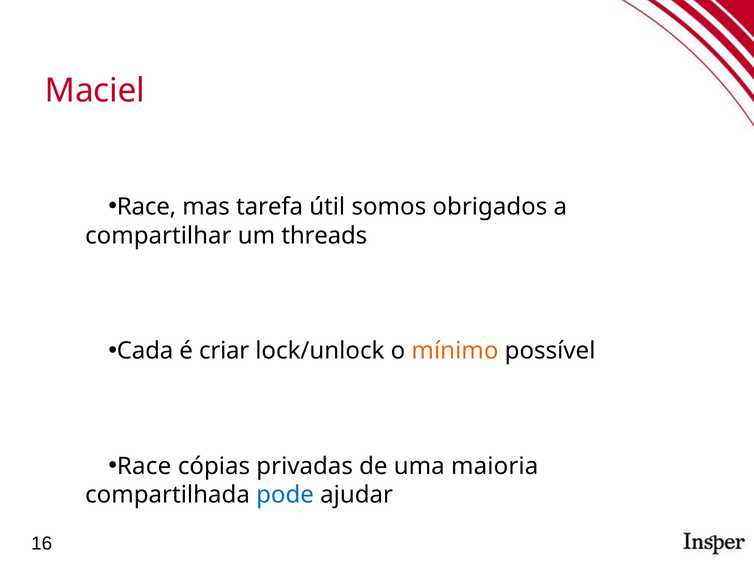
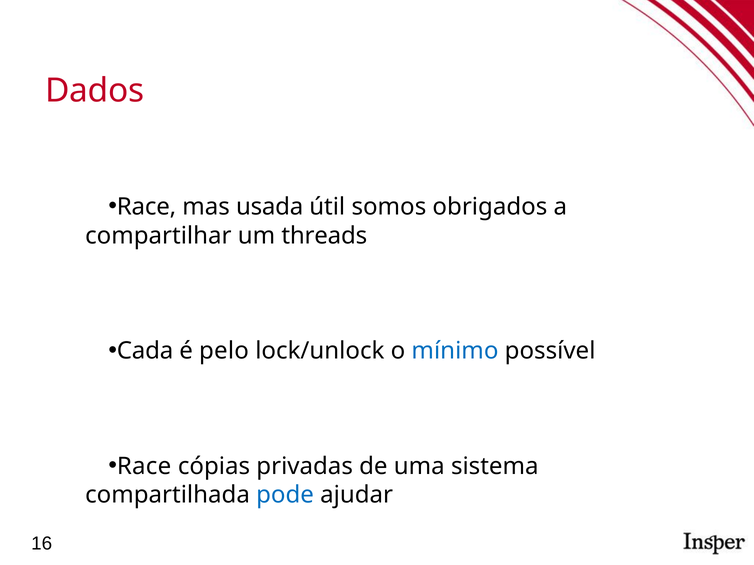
Maciel: Maciel -> Dados
tarefa: tarefa -> usada
criar: criar -> pelo
mínimo colour: orange -> blue
maioria: maioria -> sistema
